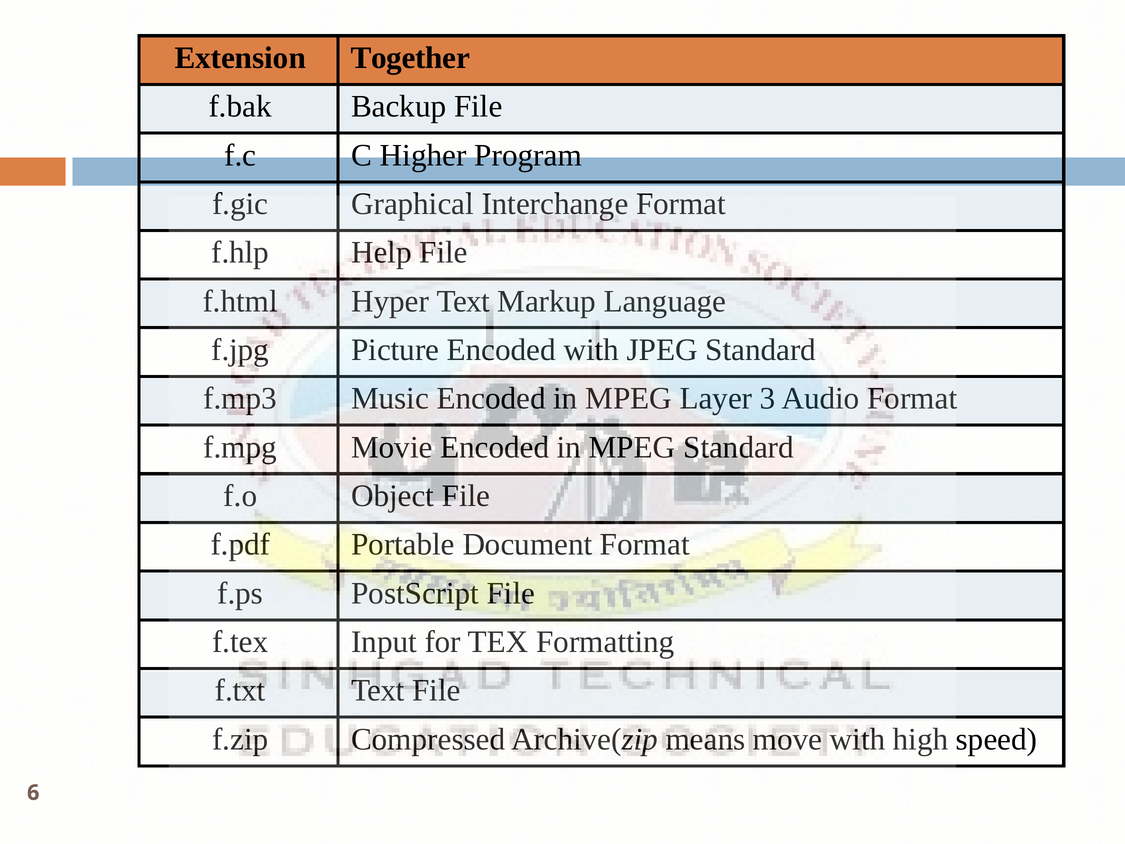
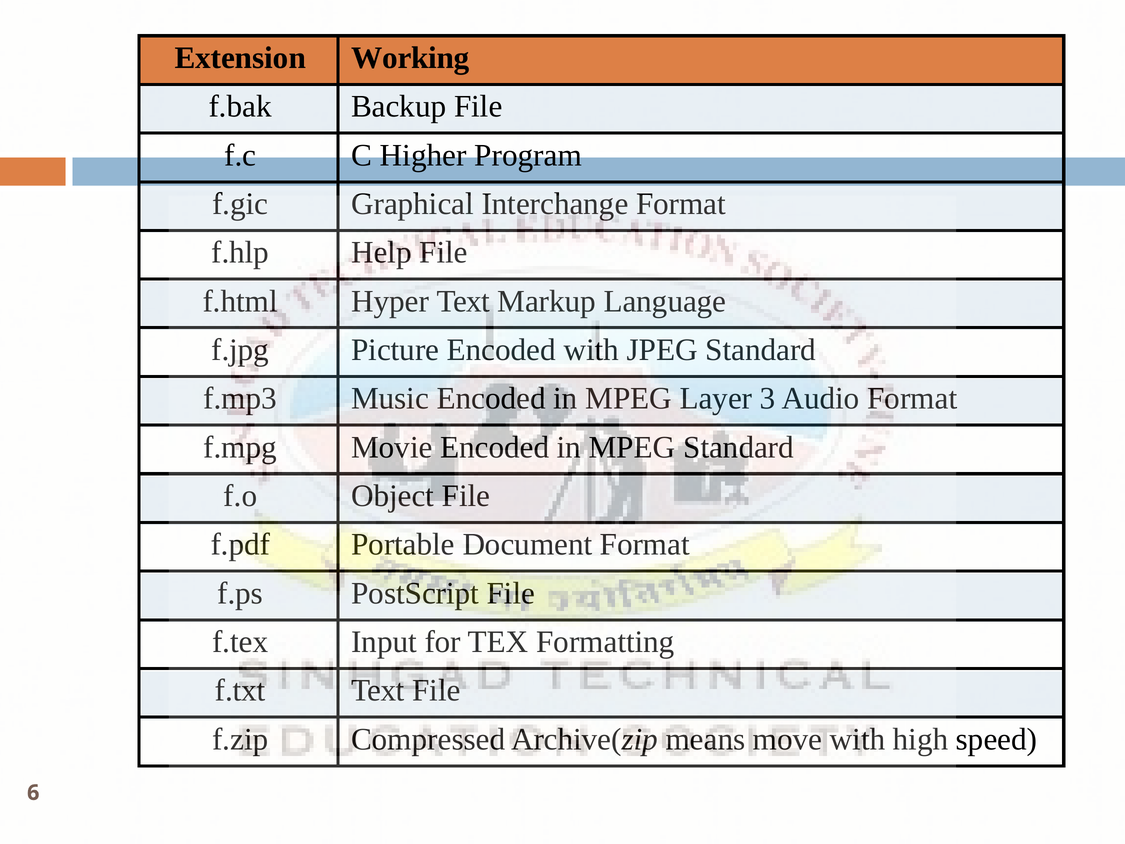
Together: Together -> Working
